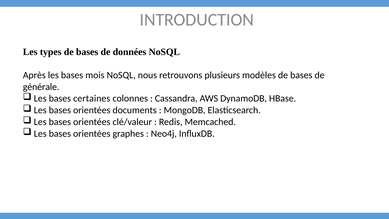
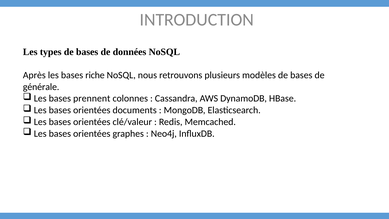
mois: mois -> riche
certaines: certaines -> prennent
